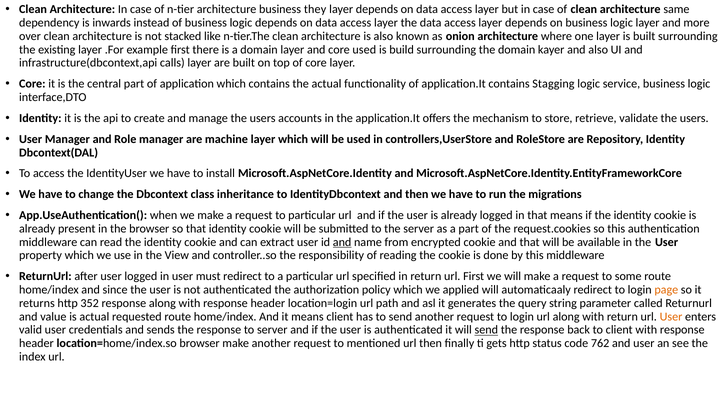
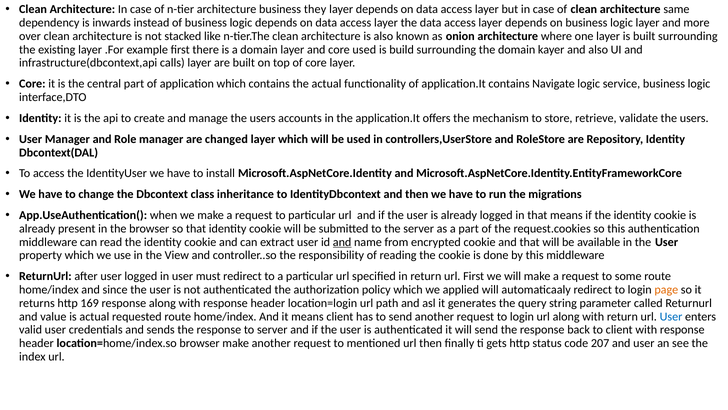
Stagging: Stagging -> Navigate
machine: machine -> changed
352: 352 -> 169
User at (671, 316) colour: orange -> blue
send at (486, 330) underline: present -> none
762: 762 -> 207
